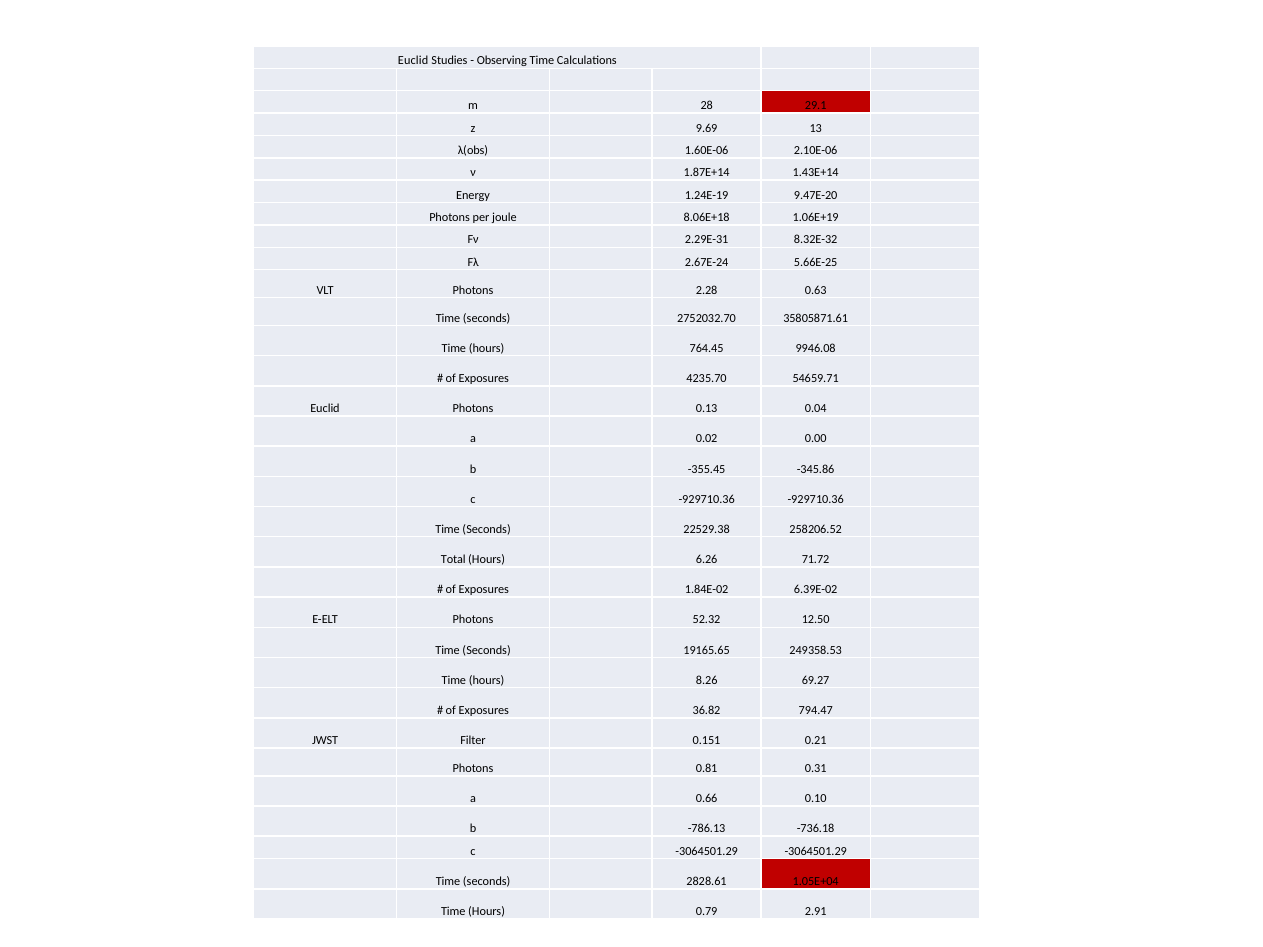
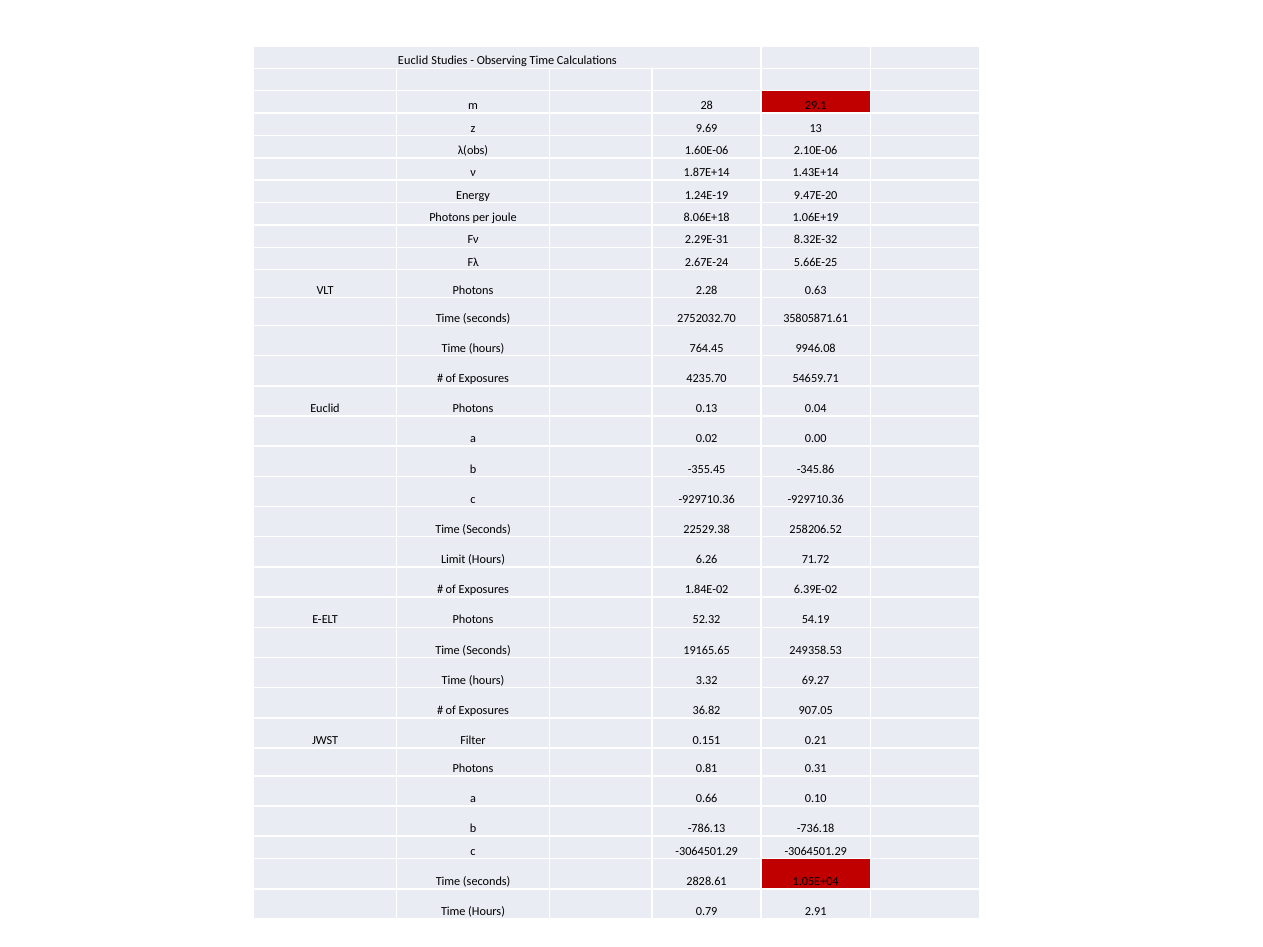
Total: Total -> Limit
12.50: 12.50 -> 54.19
8.26: 8.26 -> 3.32
794.47: 794.47 -> 907.05
